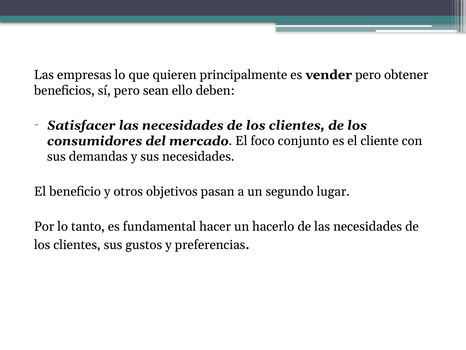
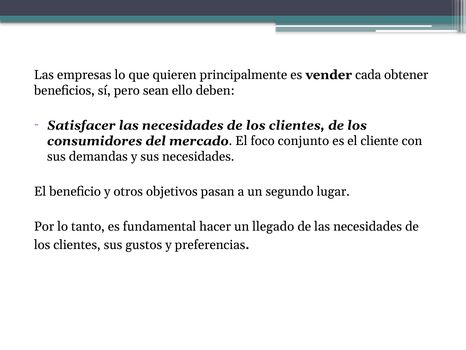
vender pero: pero -> cada
hacerlo: hacerlo -> llegado
